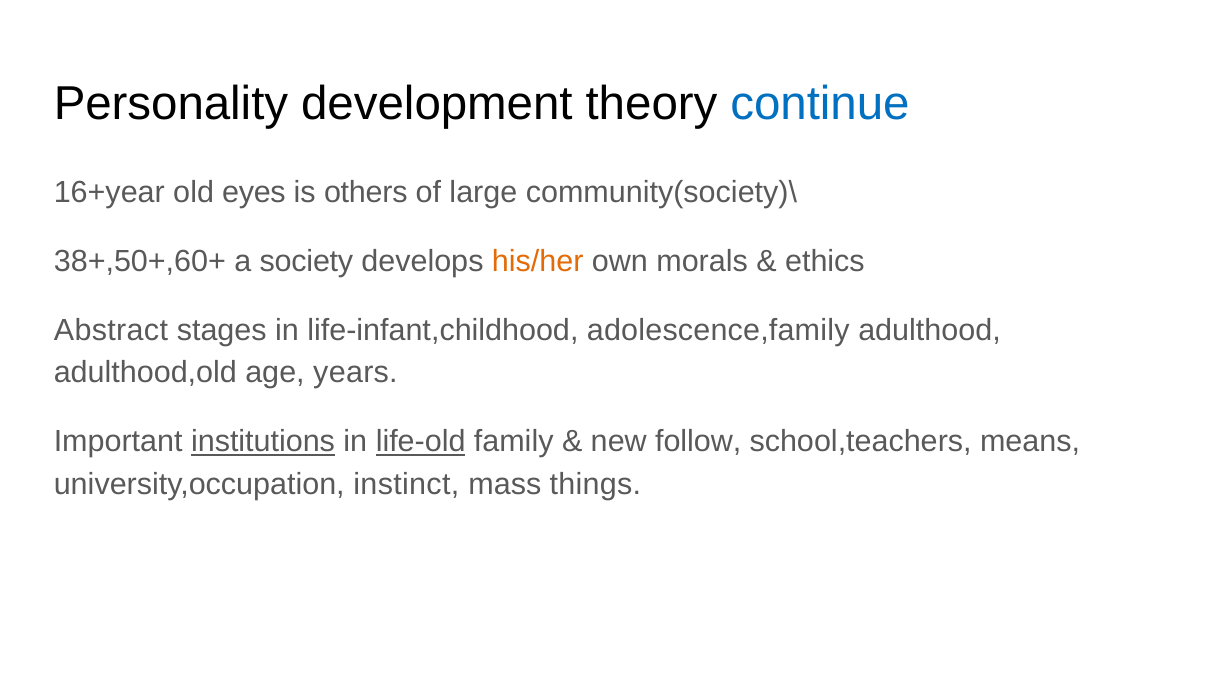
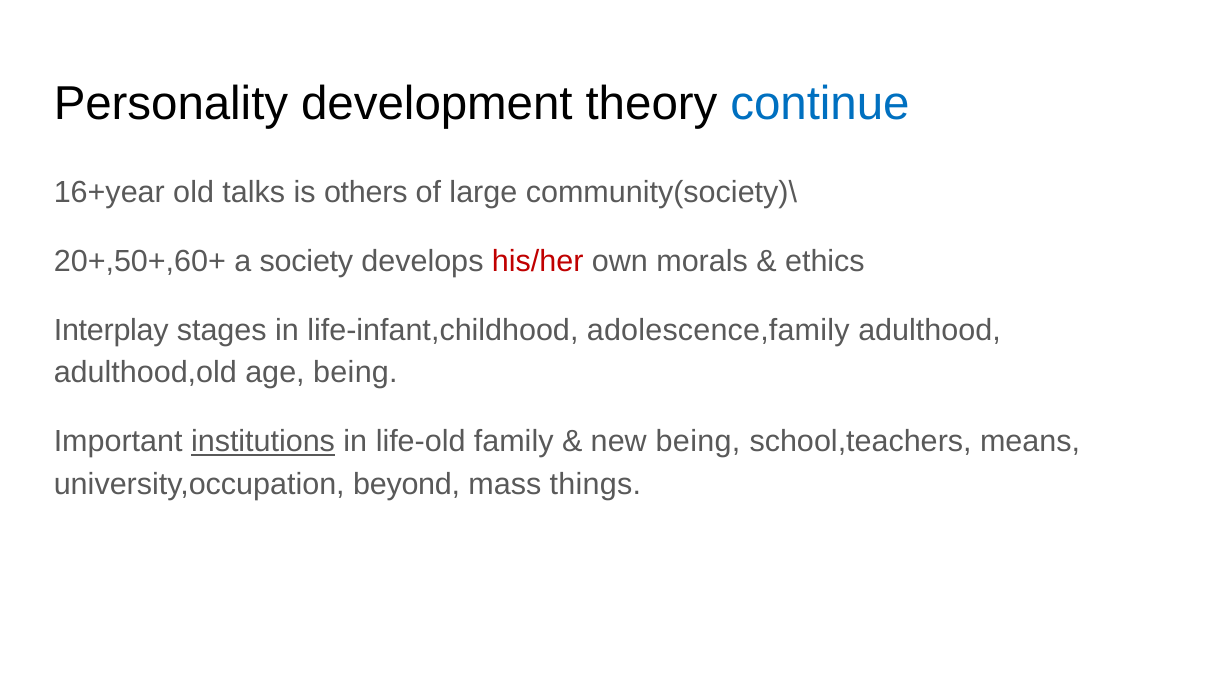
eyes: eyes -> talks
38+,50+,60+: 38+,50+,60+ -> 20+,50+,60+
his/her colour: orange -> red
Abstract: Abstract -> Interplay
age years: years -> being
life-old underline: present -> none
new follow: follow -> being
instinct: instinct -> beyond
